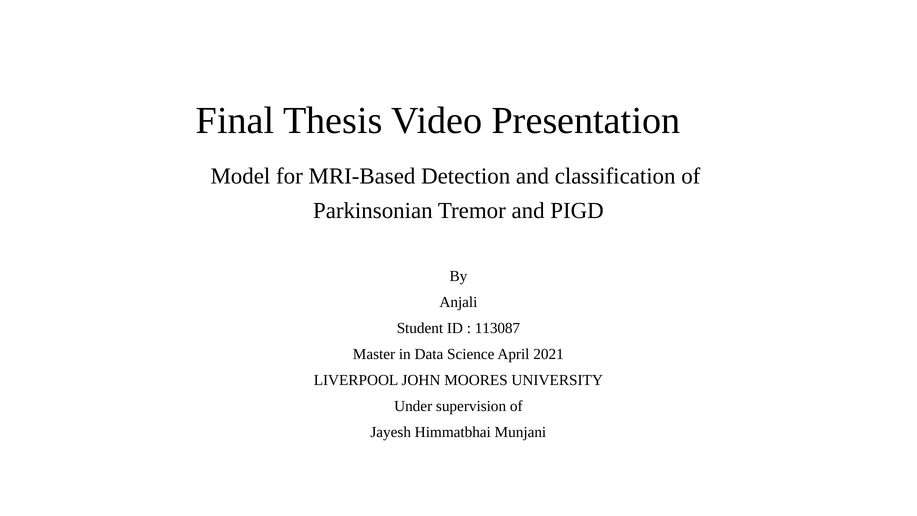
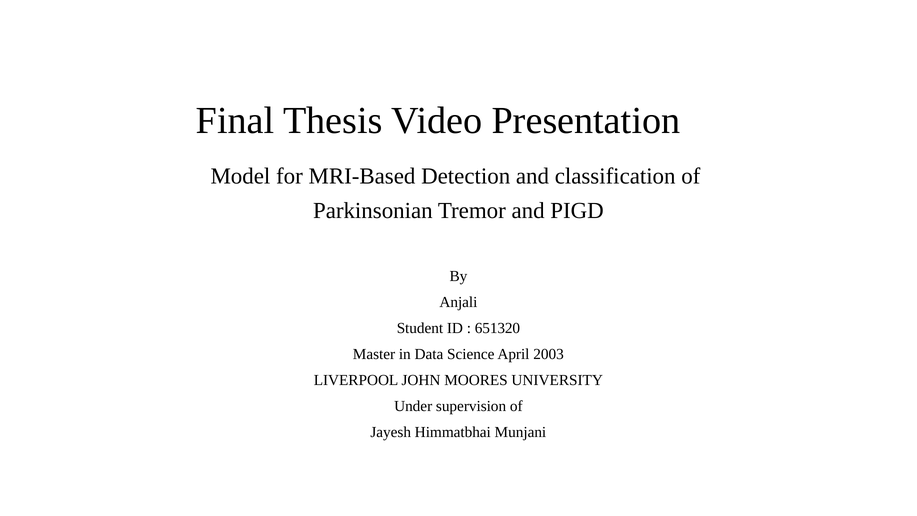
113087: 113087 -> 651320
2021: 2021 -> 2003
